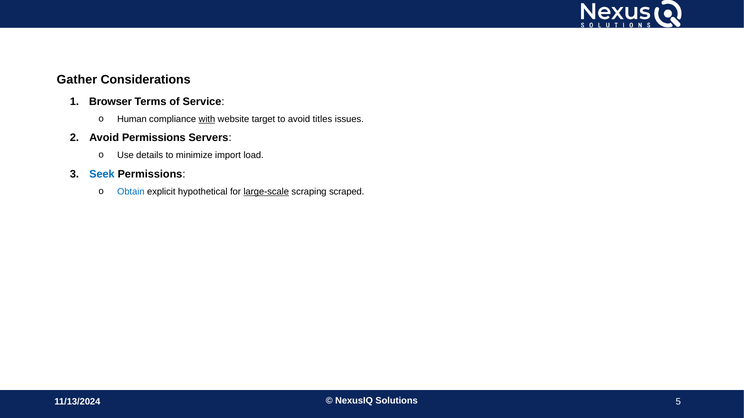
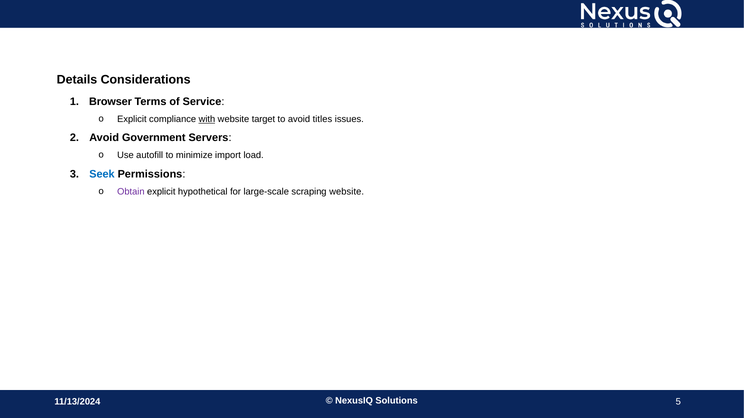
Gather: Gather -> Details
Human at (132, 119): Human -> Explicit
Avoid Permissions: Permissions -> Government
details: details -> autofill
Obtain colour: blue -> purple
large-scale underline: present -> none
scraping scraped: scraped -> website
